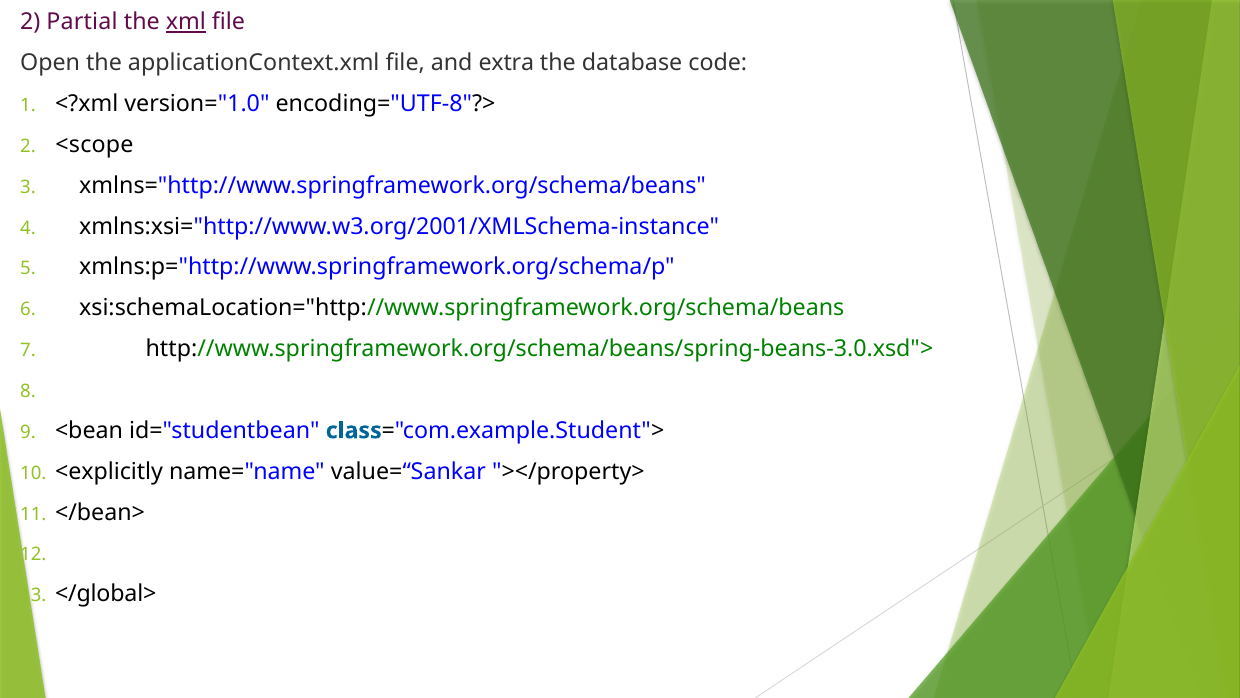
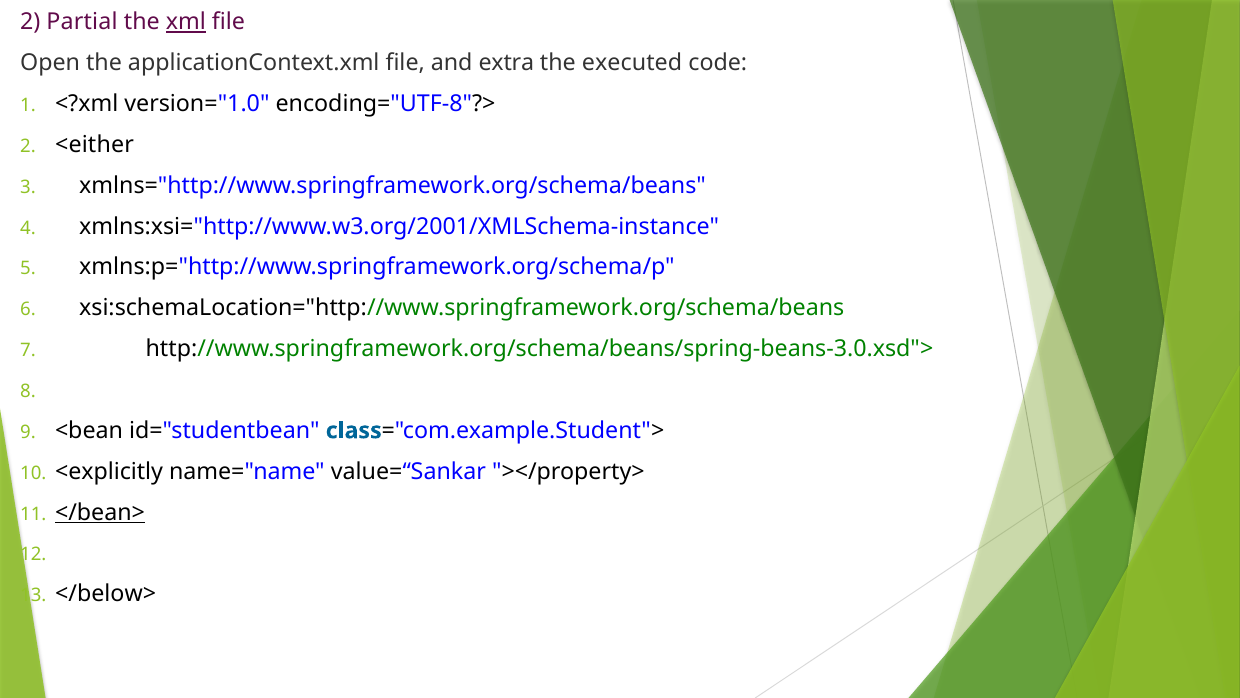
database: database -> executed
<scope: <scope -> <either
</bean> underline: none -> present
</global>: </global> -> </below>
